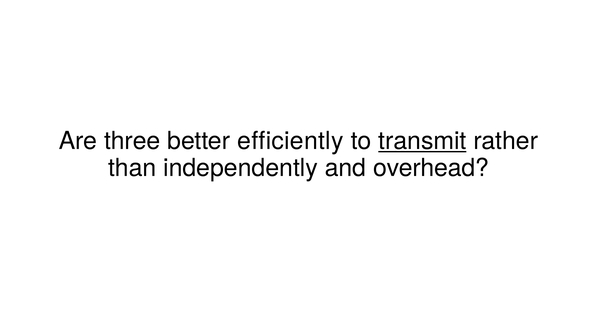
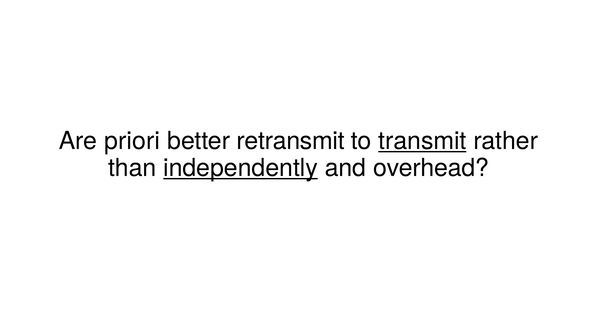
three: three -> priori
efficiently: efficiently -> retransmit
independently underline: none -> present
